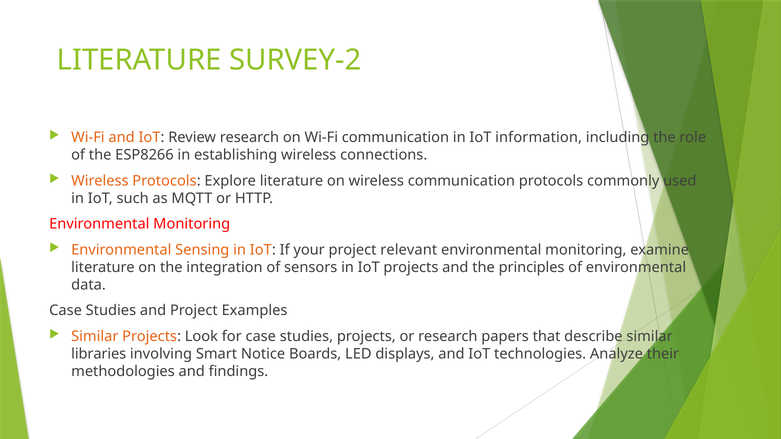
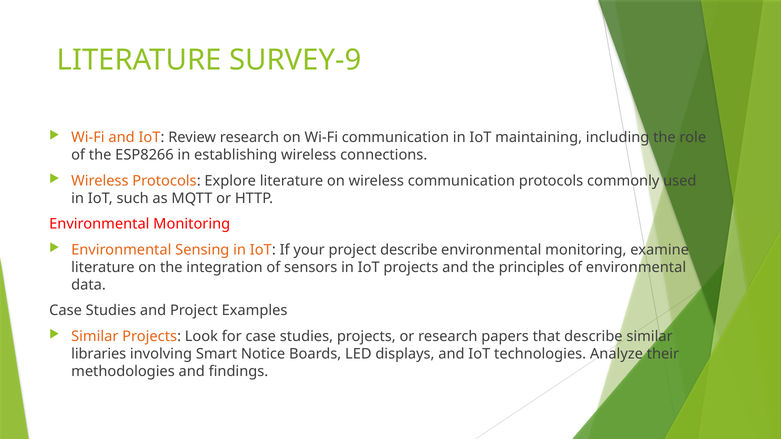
SURVEY-2: SURVEY-2 -> SURVEY-9
information: information -> maintaining
project relevant: relevant -> describe
